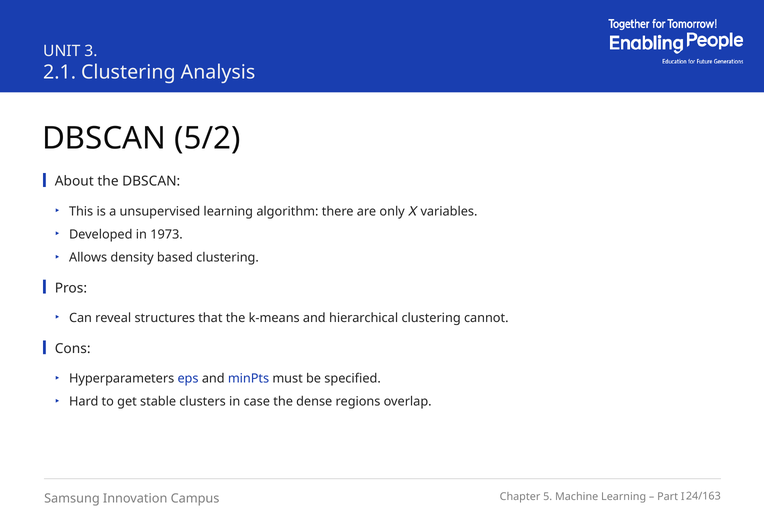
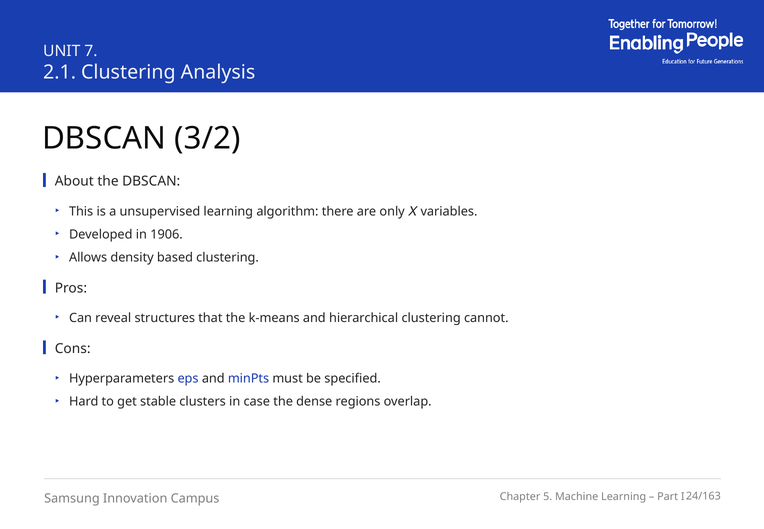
3: 3 -> 7
5/2: 5/2 -> 3/2
1973: 1973 -> 1906
